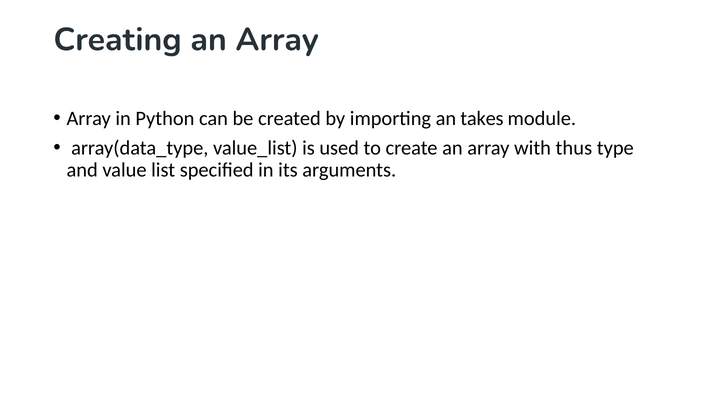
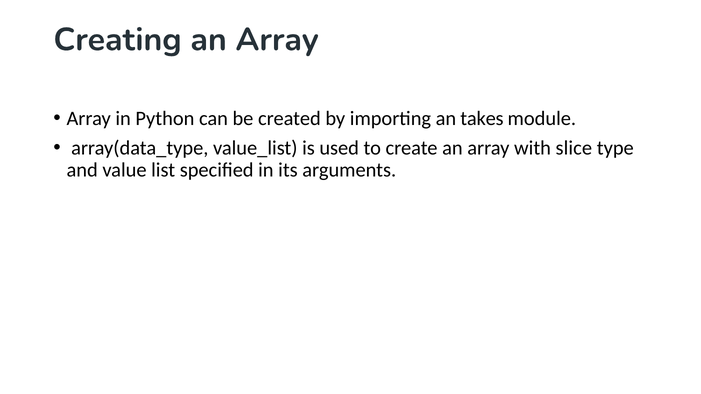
thus: thus -> slice
